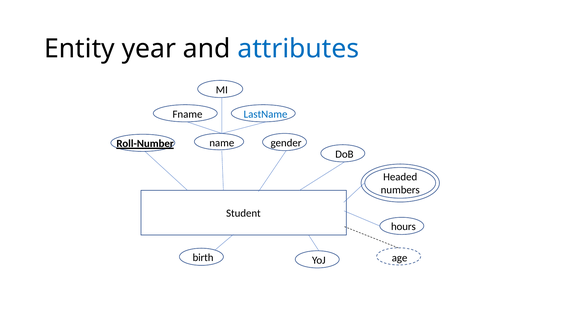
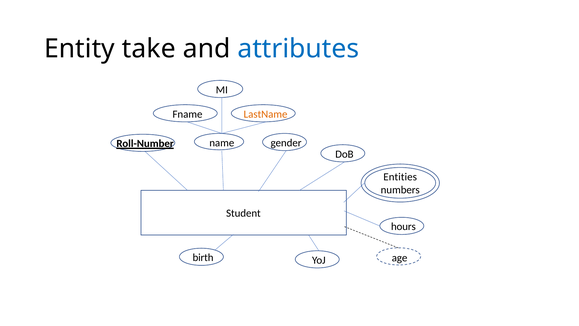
year: year -> take
LastName colour: blue -> orange
Headed: Headed -> Entities
